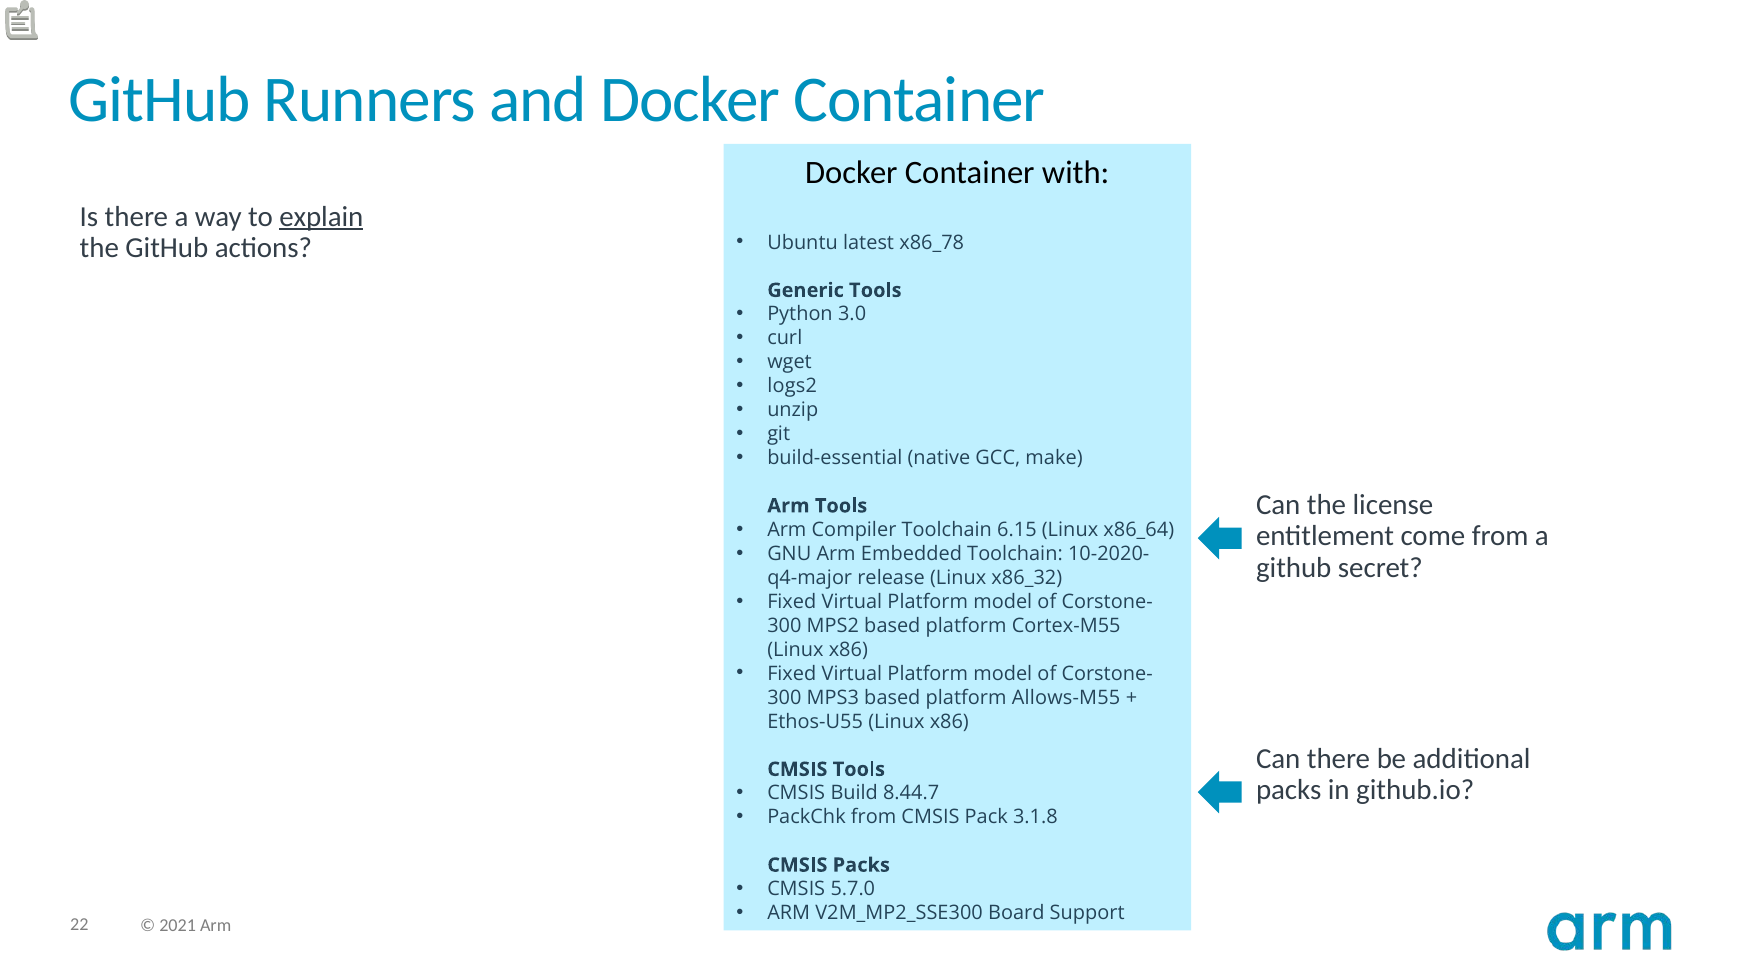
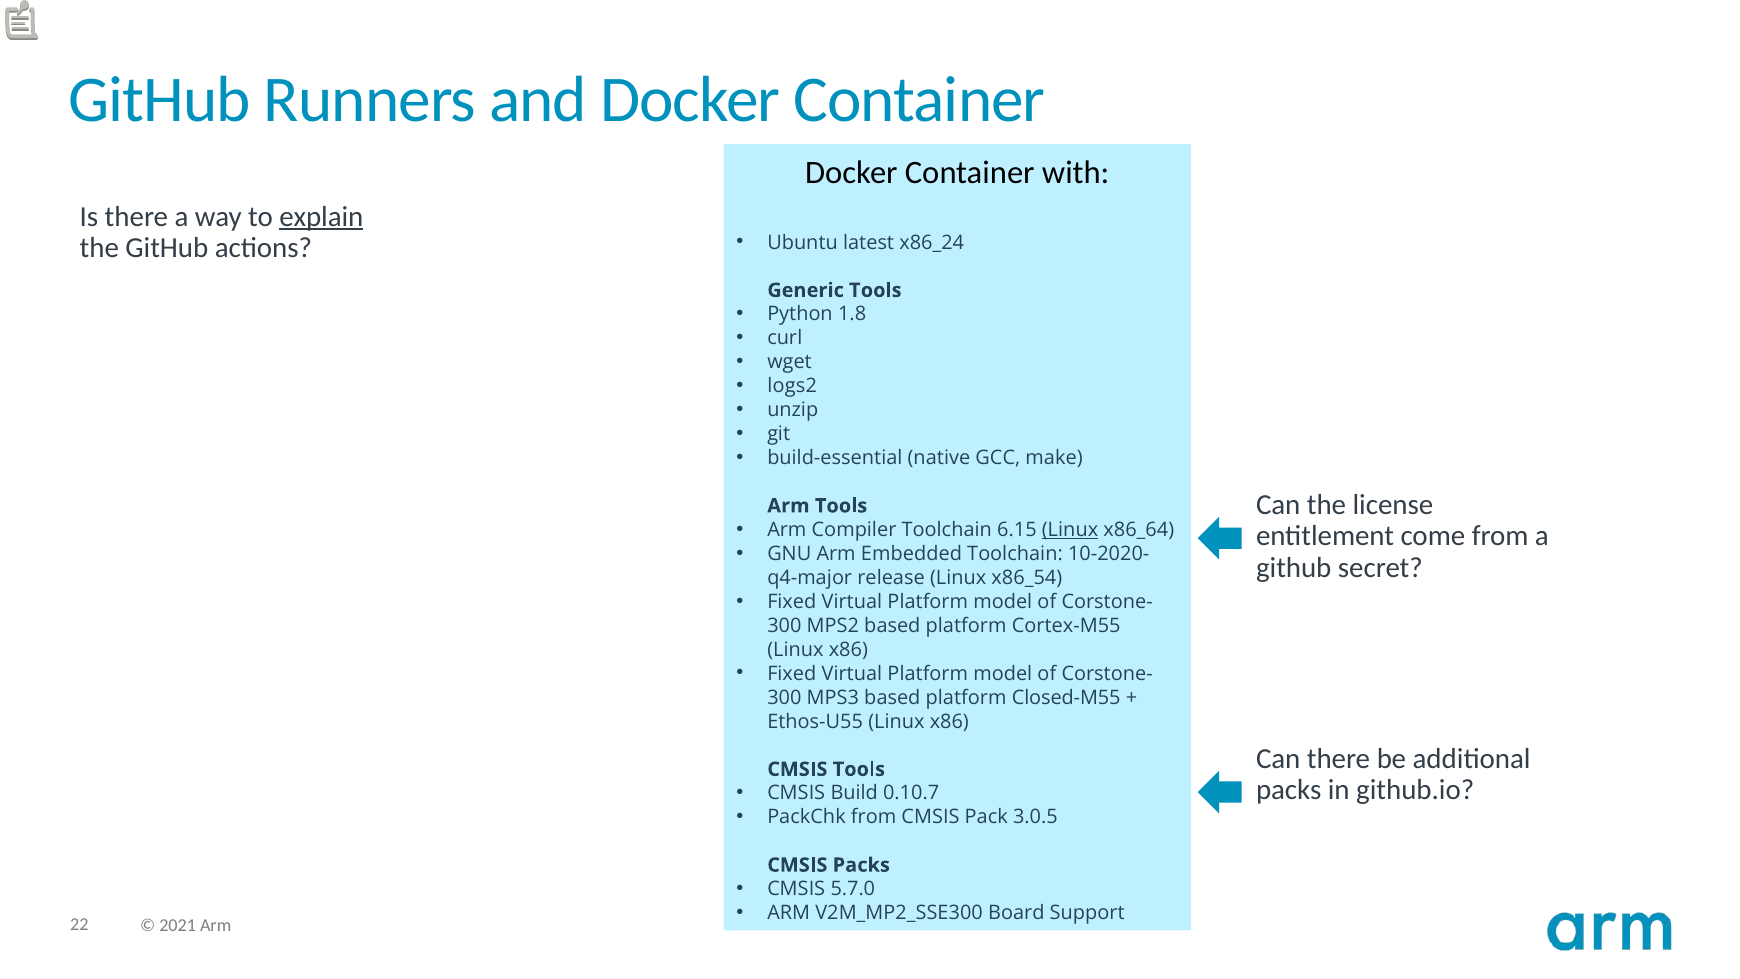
x86_78: x86_78 -> x86_24
3.0: 3.0 -> 1.8
Linux at (1070, 530) underline: none -> present
x86_32: x86_32 -> x86_54
Allows-M55: Allows-M55 -> Closed-M55
8.44.7: 8.44.7 -> 0.10.7
3.1.8: 3.1.8 -> 3.0.5
